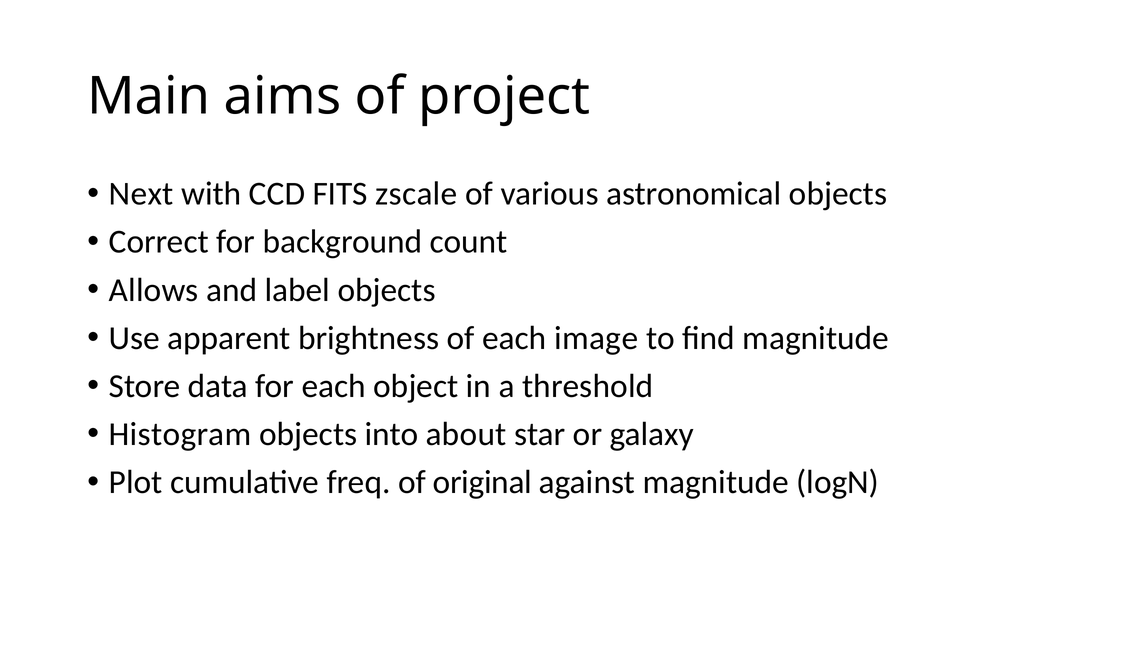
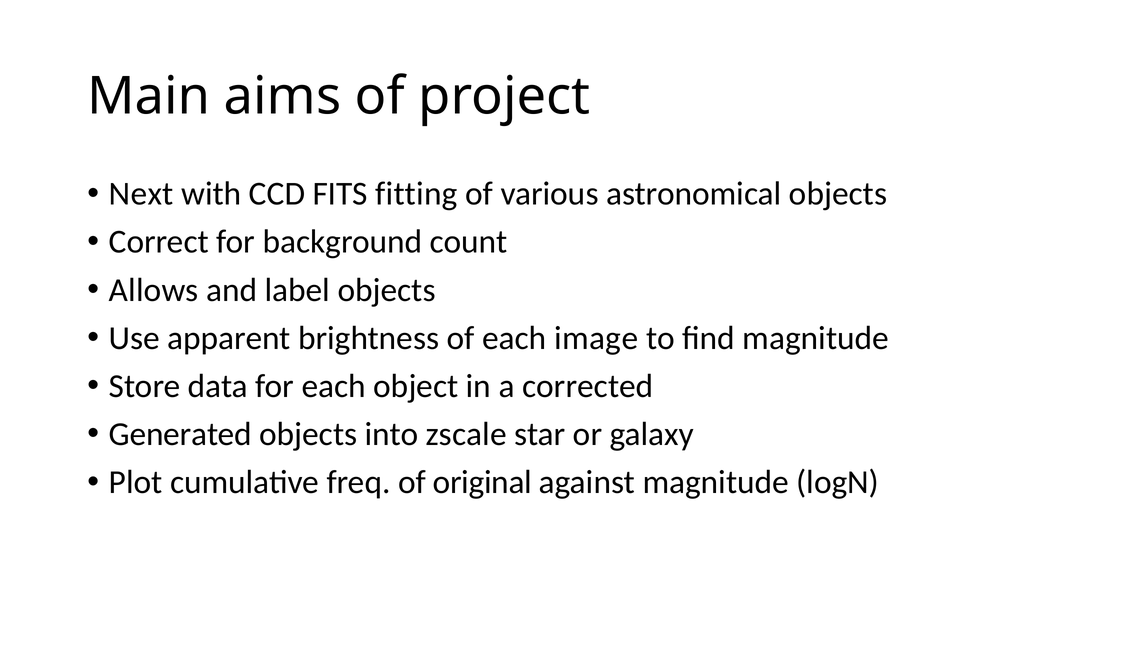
zscale: zscale -> fitting
threshold: threshold -> corrected
Histogram: Histogram -> Generated
about: about -> zscale
